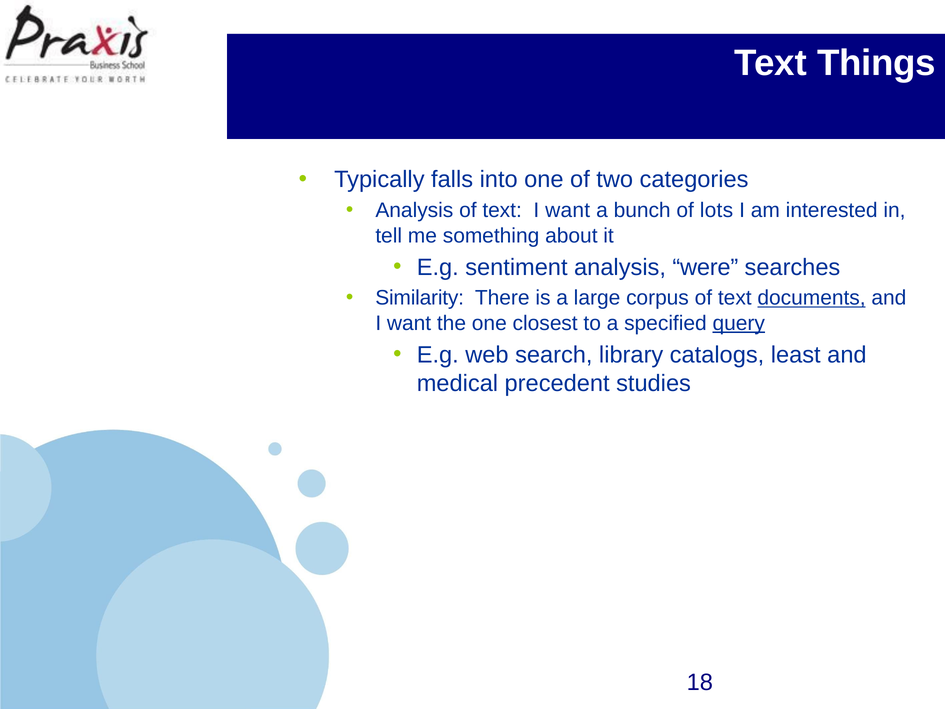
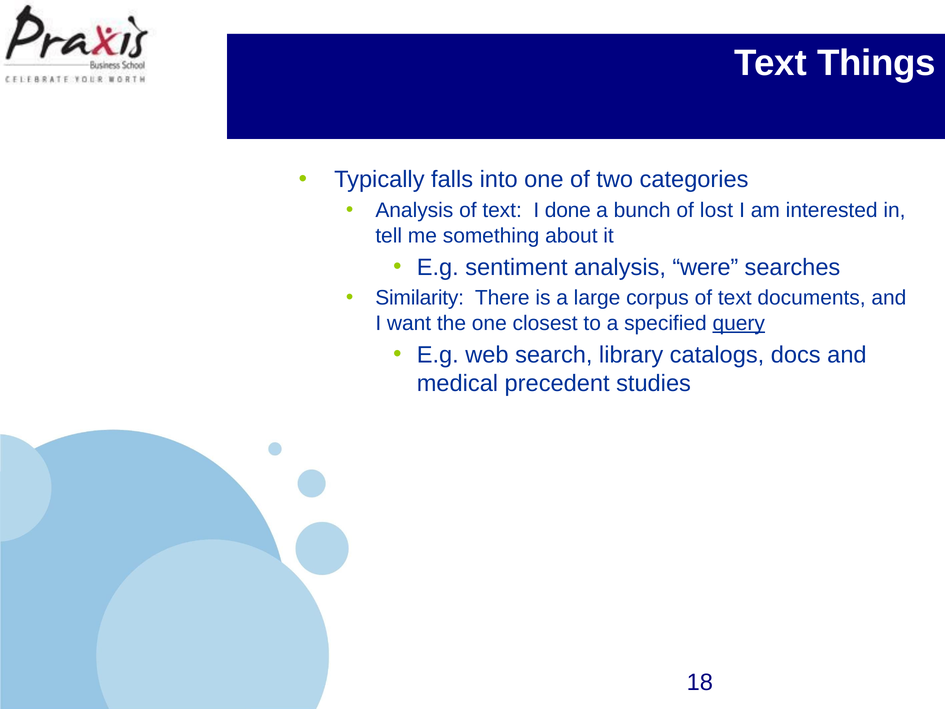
text I want: want -> done
lots: lots -> lost
documents underline: present -> none
least: least -> docs
